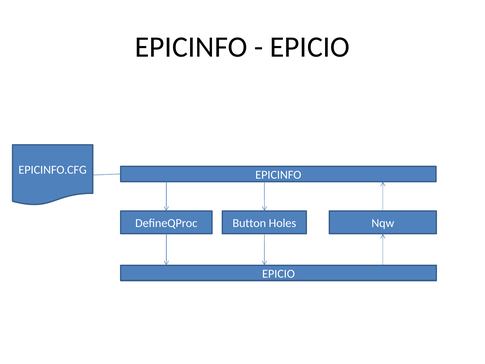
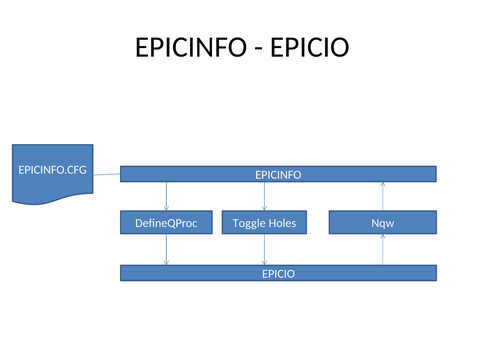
Button: Button -> Toggle
